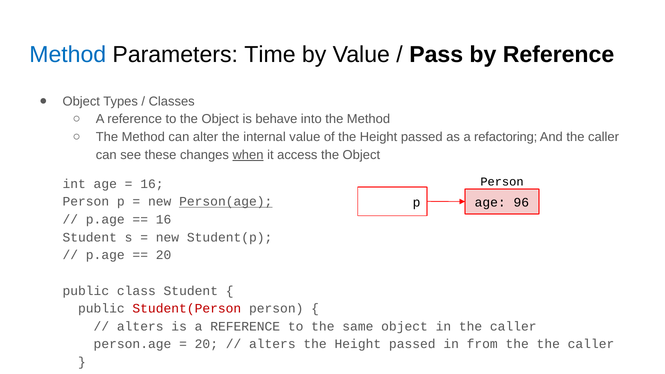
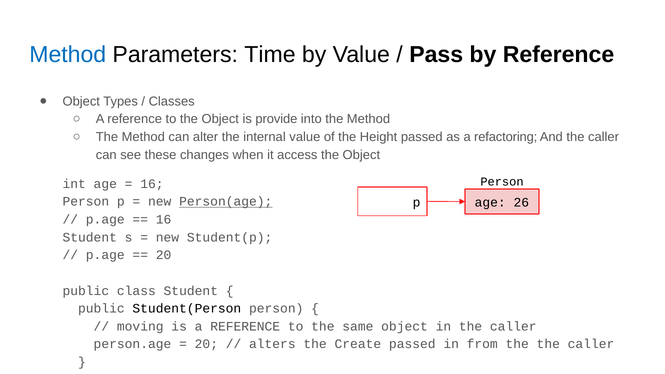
behave: behave -> provide
when underline: present -> none
96: 96 -> 26
Student(Person colour: red -> black
alters at (140, 326): alters -> moving
alters the Height: Height -> Create
